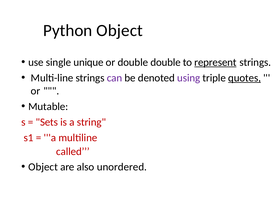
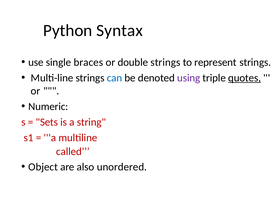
Python Object: Object -> Syntax
unique: unique -> braces
double double: double -> strings
represent underline: present -> none
can colour: purple -> blue
Mutable: Mutable -> Numeric
